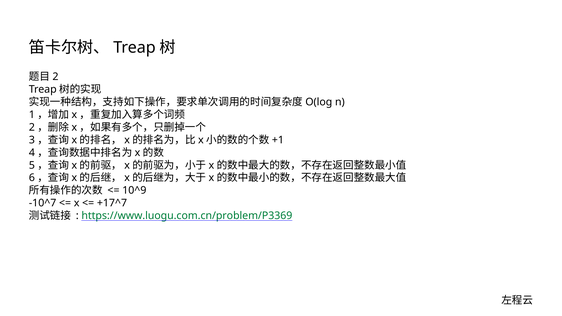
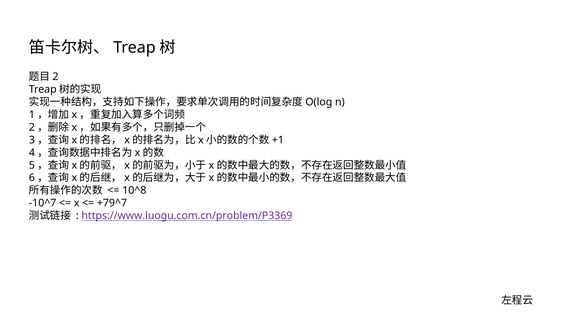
10^9: 10^9 -> 10^8
+17^7: +17^7 -> +79^7
https://www.luogu.com.cn/problem/P3369 colour: green -> purple
